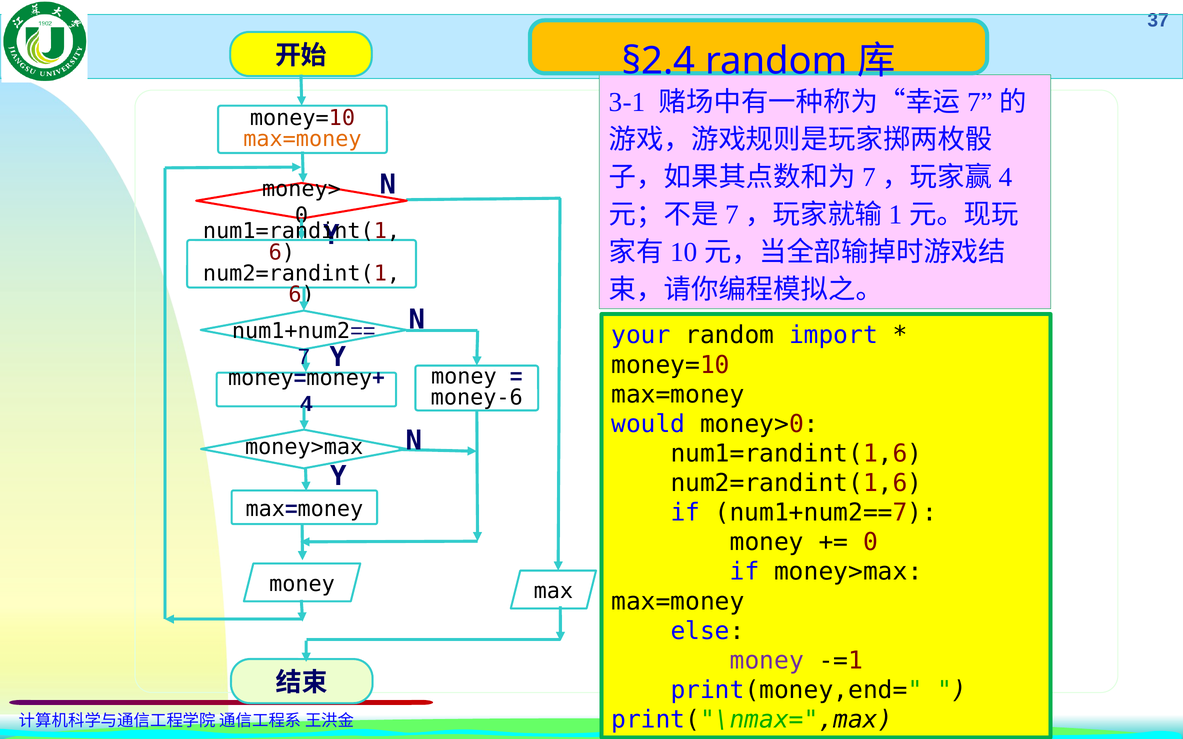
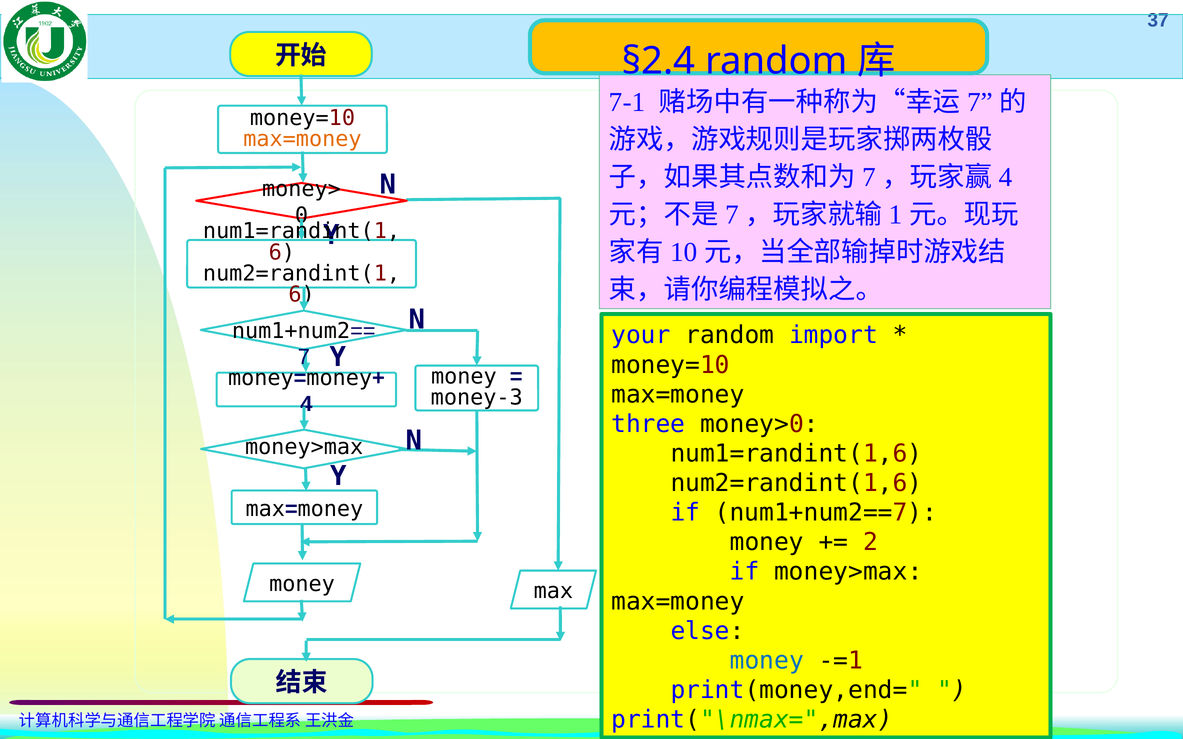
3-1: 3-1 -> 7-1
money-6: money-6 -> money-3
would: would -> three
0 at (870, 542): 0 -> 2
money at (767, 660) colour: purple -> blue
